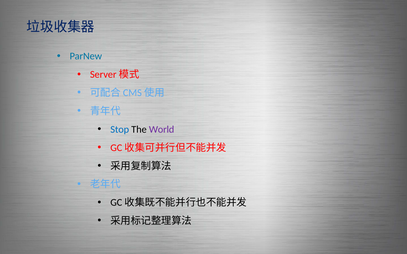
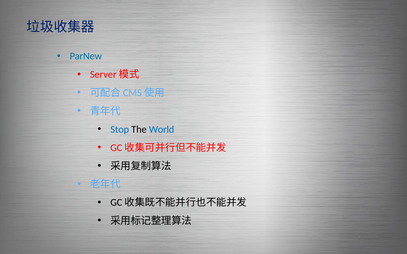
World colour: purple -> blue
